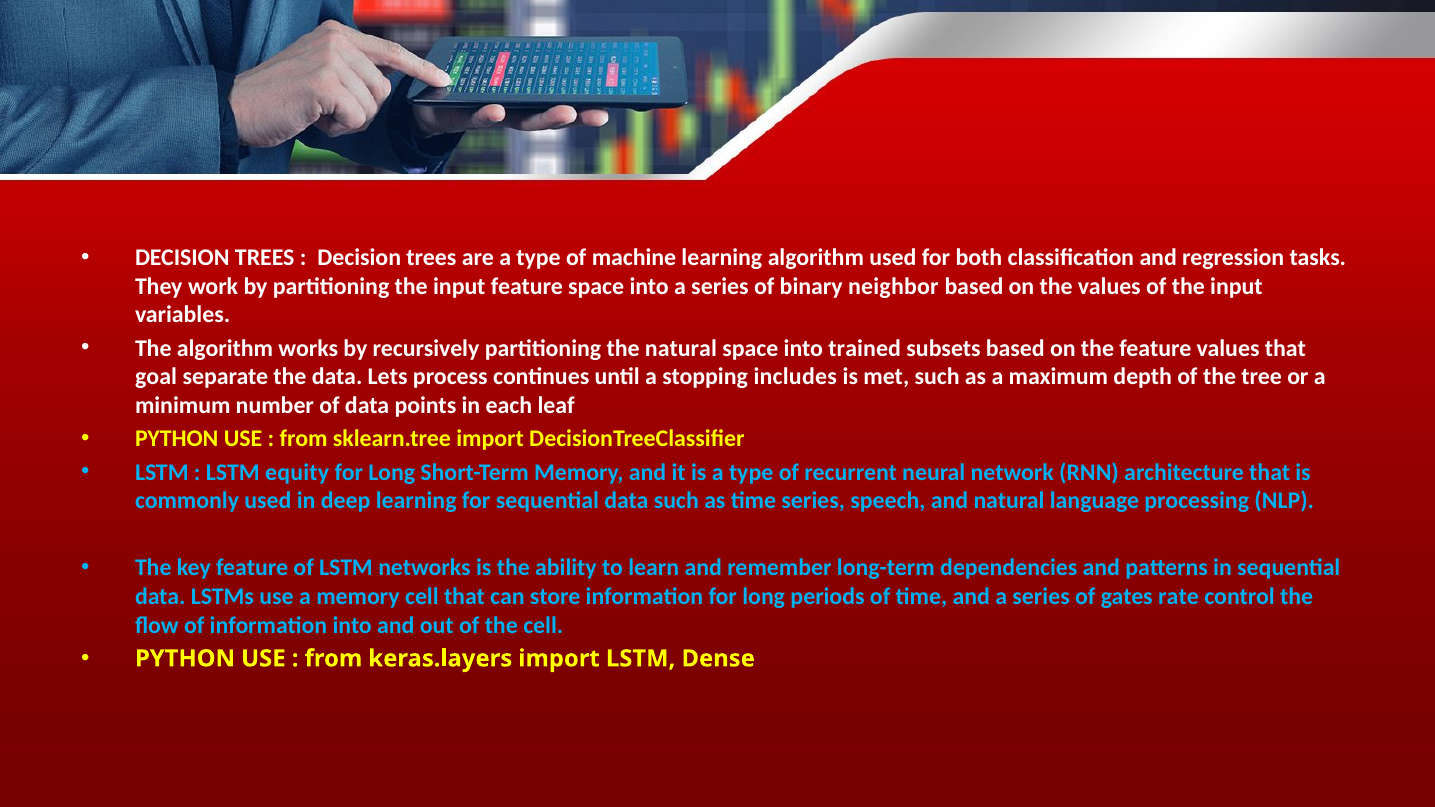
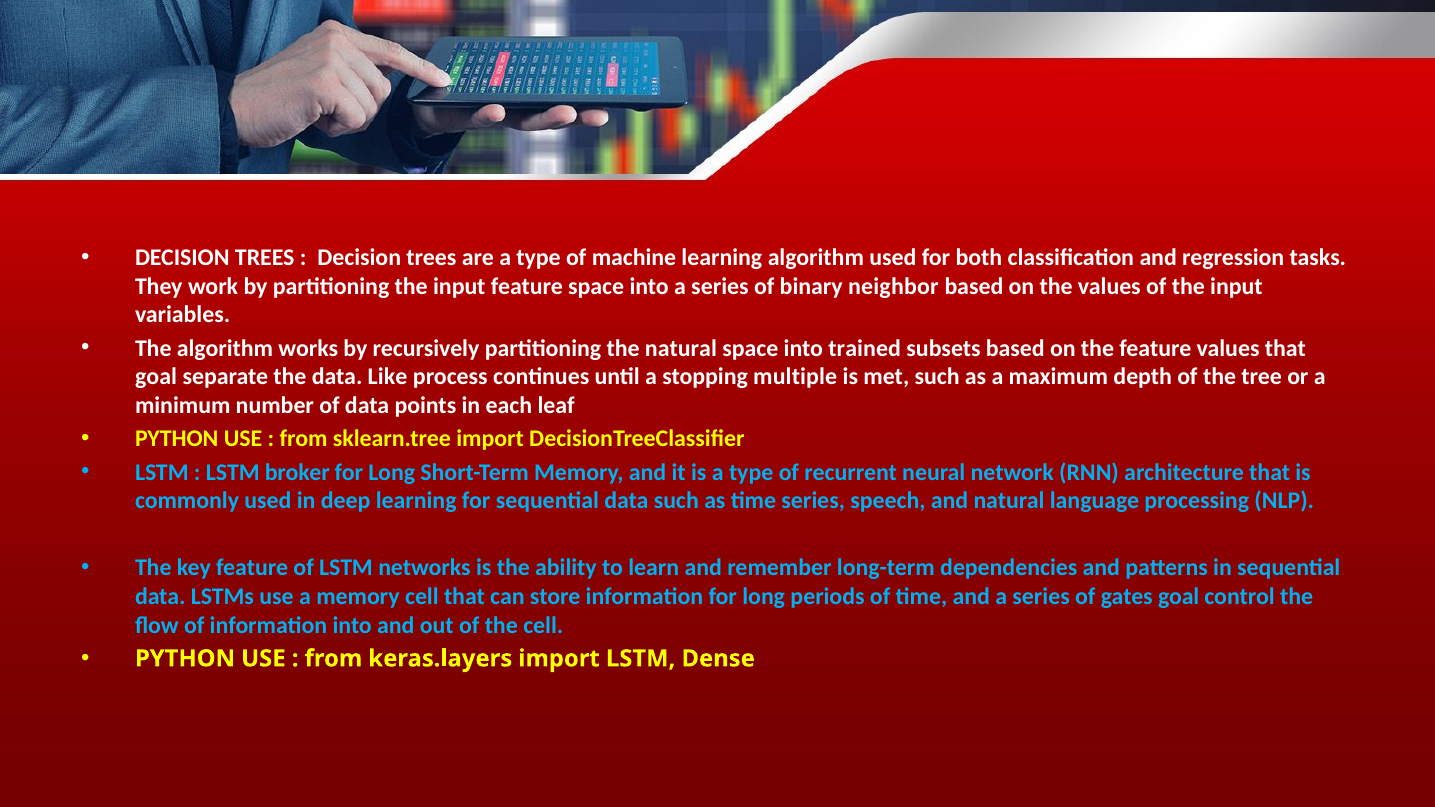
Lets: Lets -> Like
includes: includes -> multiple
equity: equity -> broker
gates rate: rate -> goal
